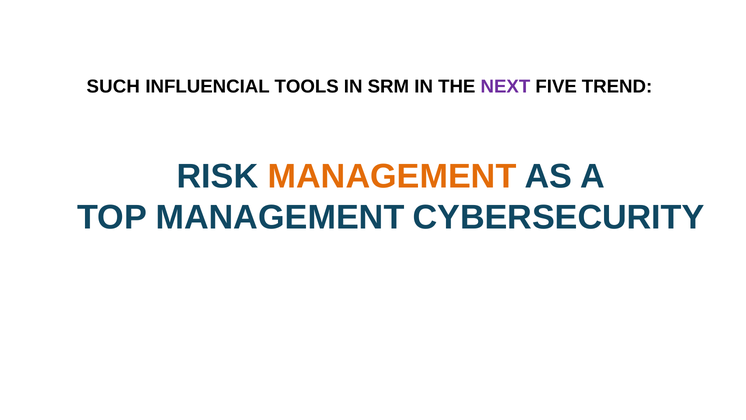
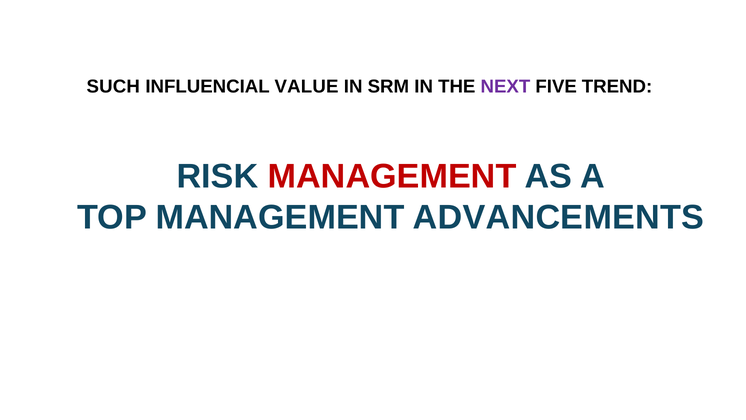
TOOLS: TOOLS -> VALUE
MANAGEMENT at (392, 176) colour: orange -> red
CYBERSECURITY: CYBERSECURITY -> ADVANCEMENTS
